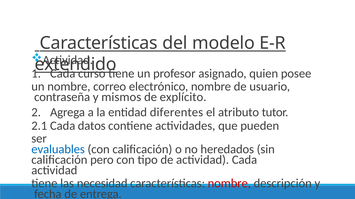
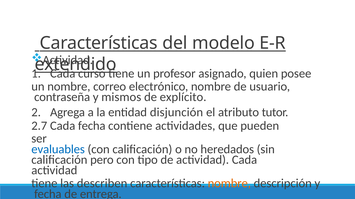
diferentes: diferentes -> disjunción
2.1: 2.1 -> 2.7
Cada datos: datos -> fecha
necesidad: necesidad -> describen
nombre at (229, 184) colour: red -> orange
